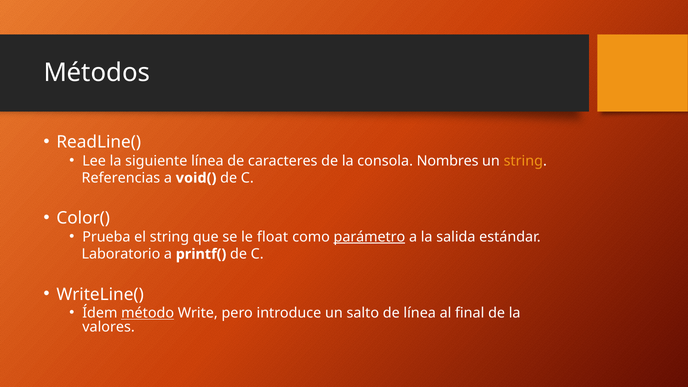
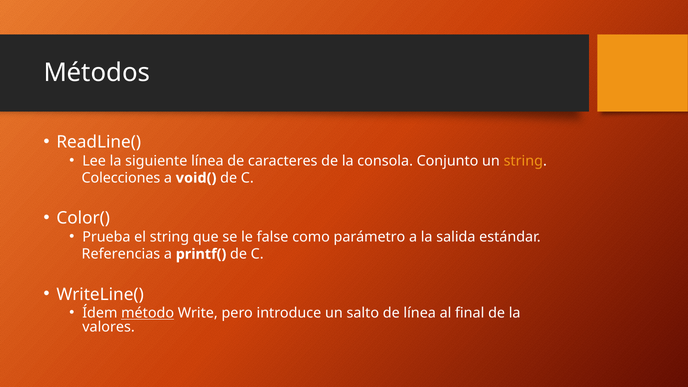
Nombres: Nombres -> Conjunto
Referencias: Referencias -> Colecciones
float: float -> false
parámetro underline: present -> none
Laboratorio: Laboratorio -> Referencias
